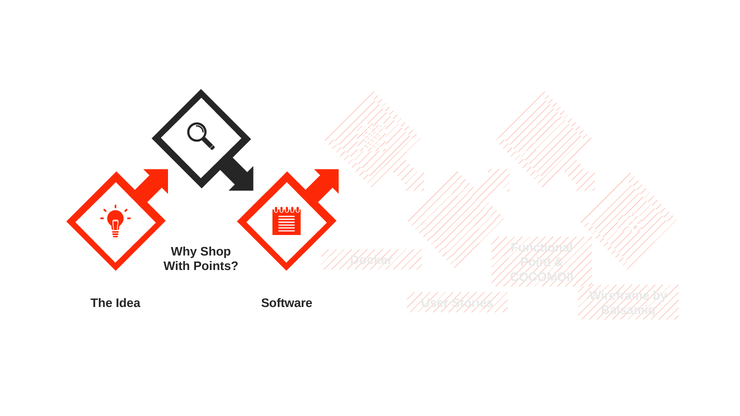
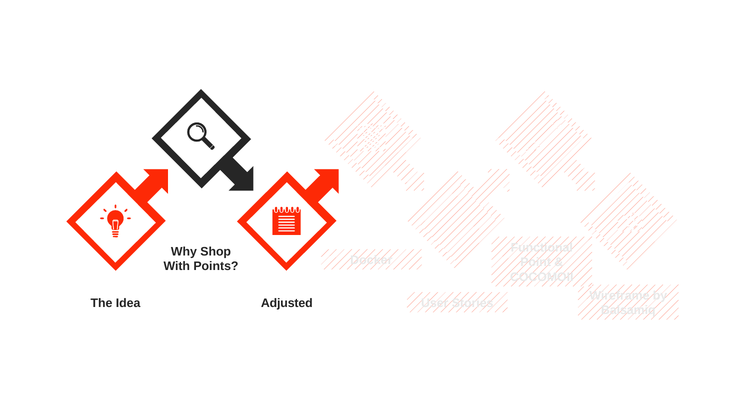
Software: Software -> Adjusted
